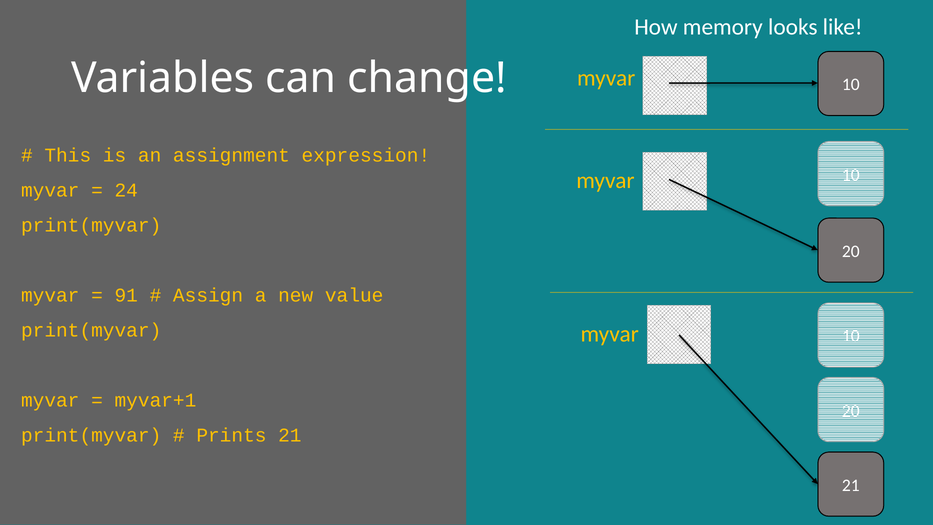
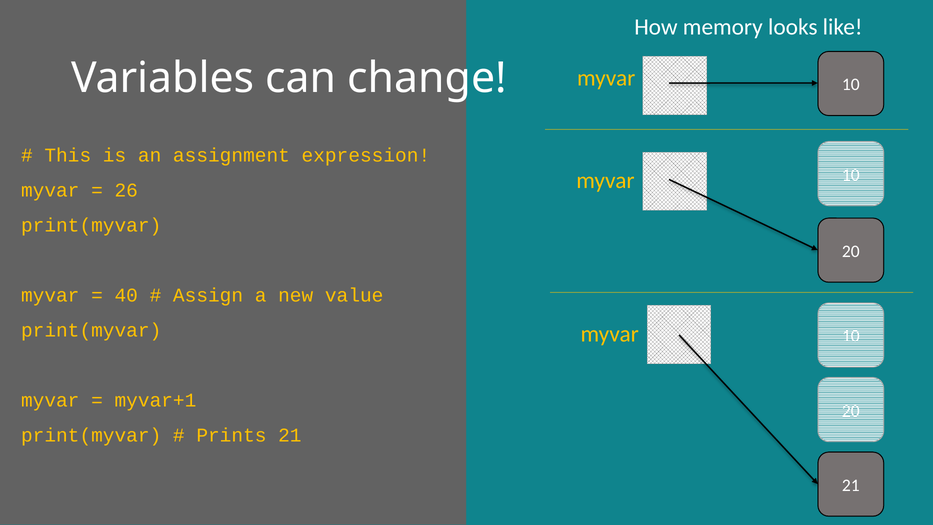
24: 24 -> 26
91: 91 -> 40
